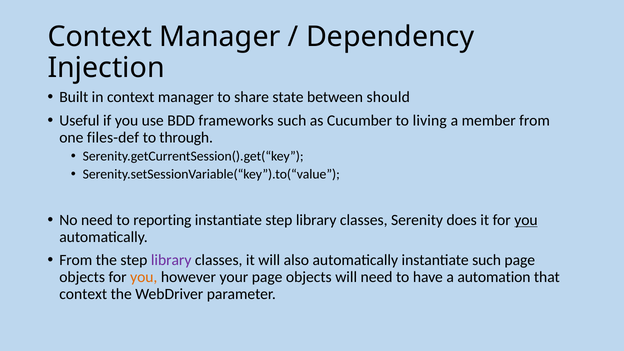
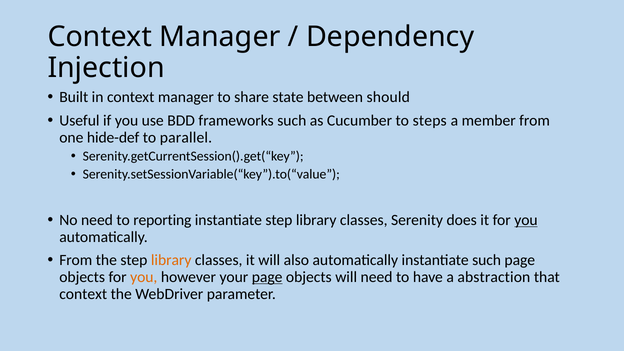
living: living -> steps
files-def: files-def -> hide-def
through: through -> parallel
library at (171, 260) colour: purple -> orange
page at (267, 277) underline: none -> present
automation: automation -> abstraction
